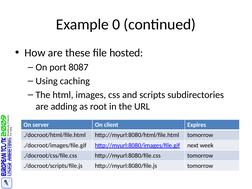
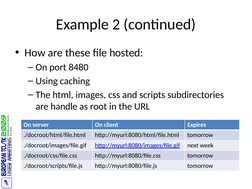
0: 0 -> 2
8087: 8087 -> 8480
adding: adding -> handle
